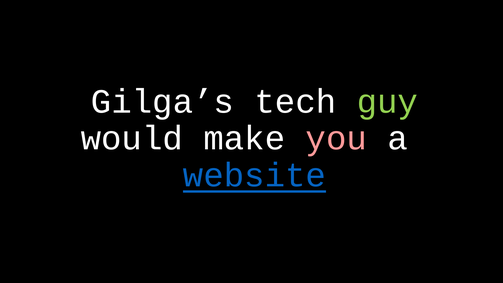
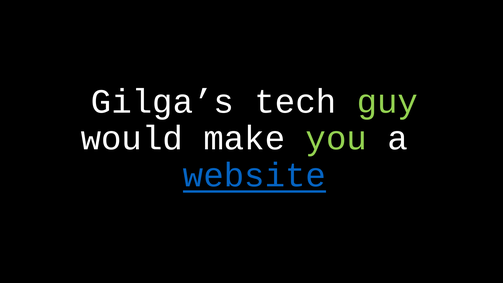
you colour: pink -> light green
